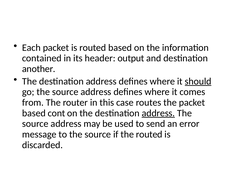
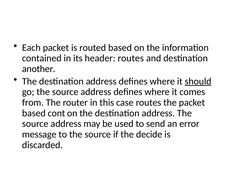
header output: output -> routes
address at (158, 113) underline: present -> none
the routed: routed -> decide
